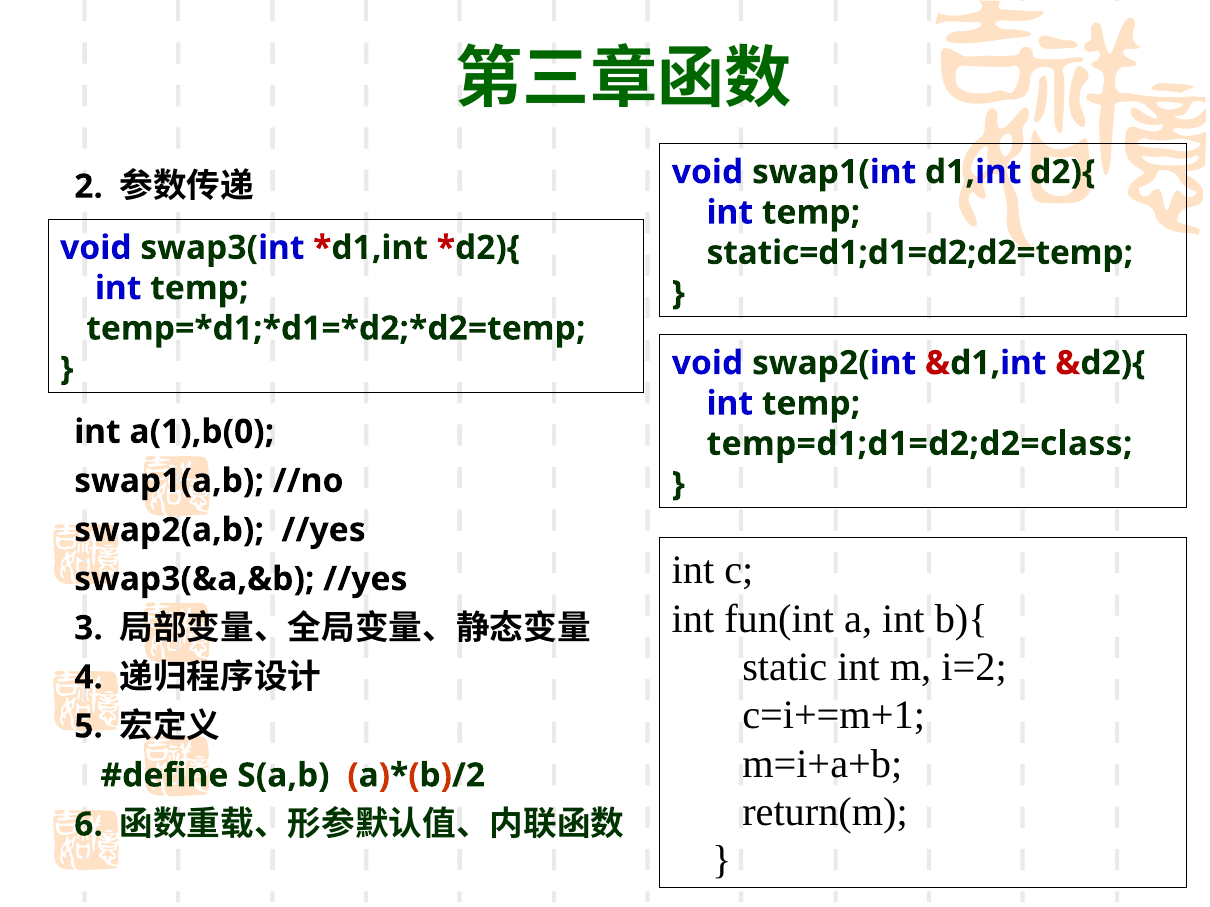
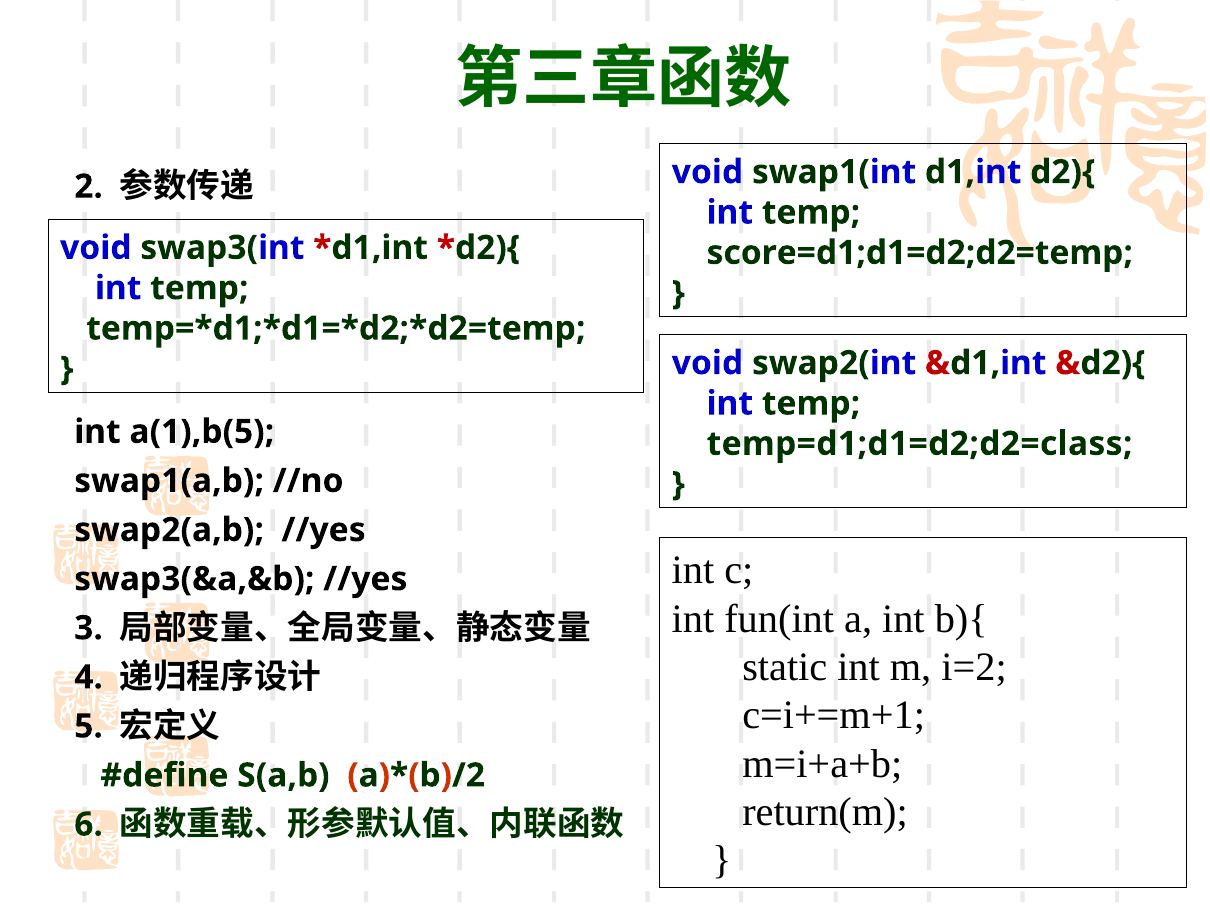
static=d1;d1=d2;d2=temp: static=d1;d1=d2;d2=temp -> score=d1;d1=d2;d2=temp
a(1),b(0: a(1),b(0 -> a(1),b(5
